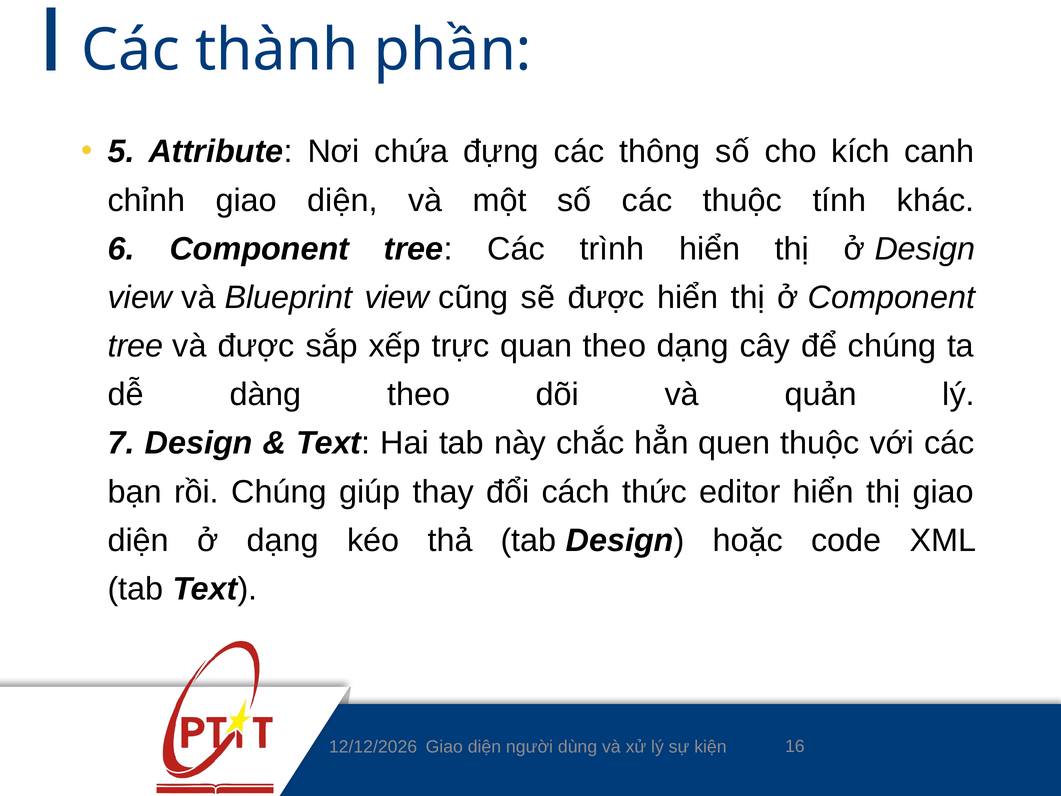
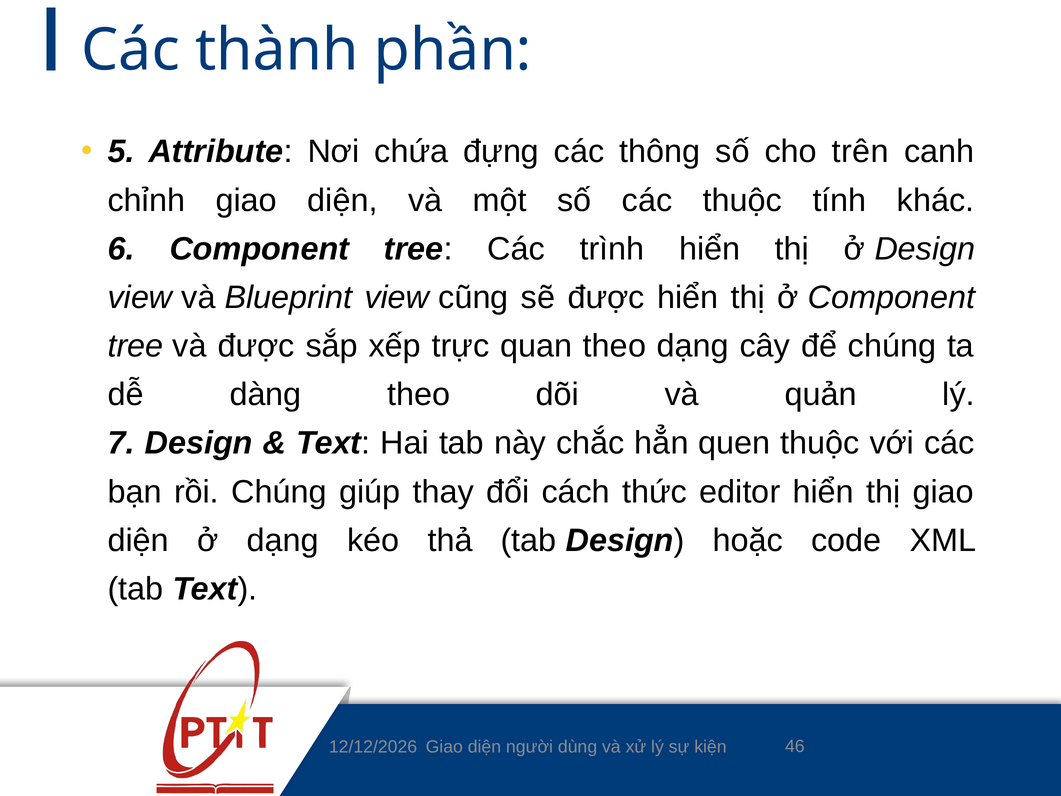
kích: kích -> trên
16: 16 -> 46
